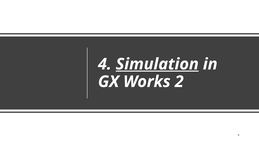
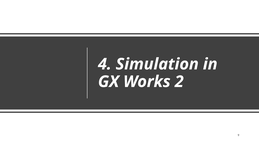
Simulation underline: present -> none
